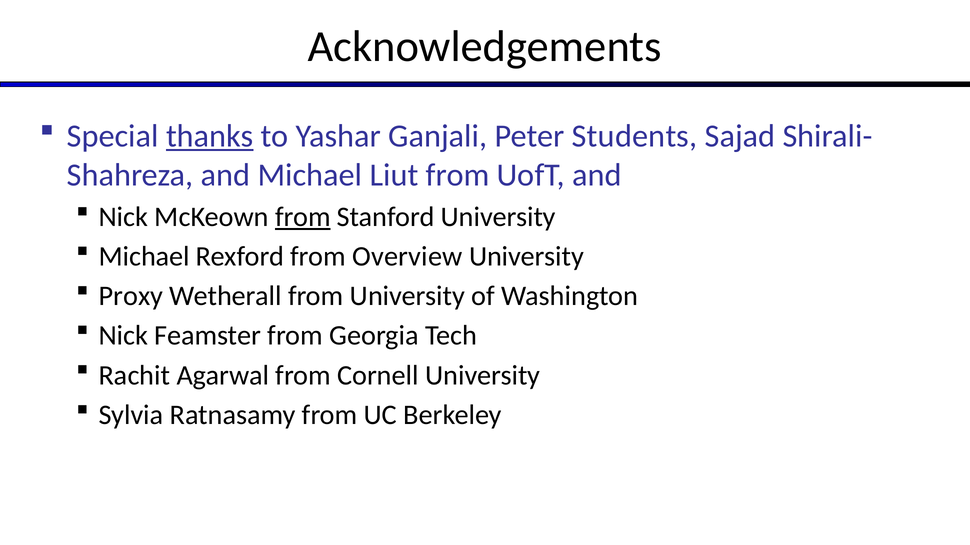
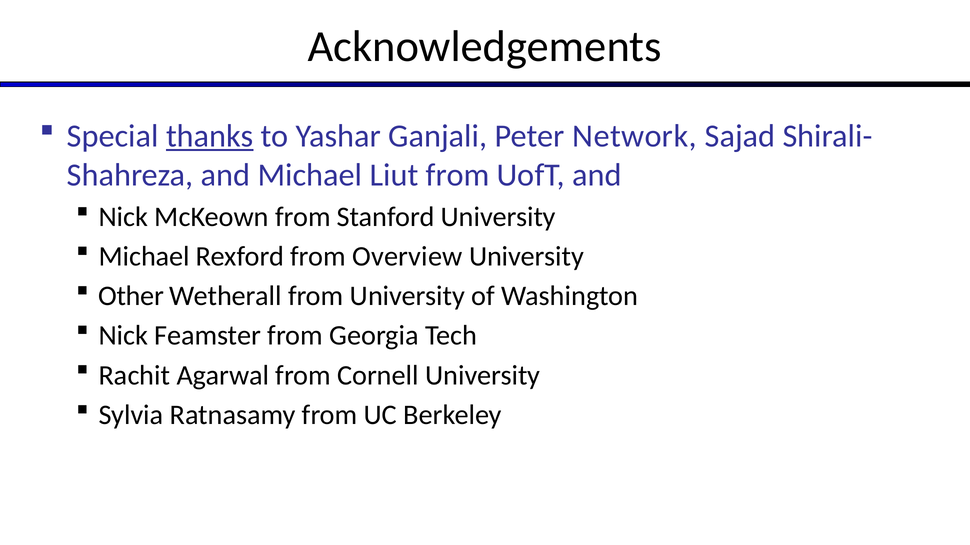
Students: Students -> Network
from at (303, 217) underline: present -> none
Proxy: Proxy -> Other
